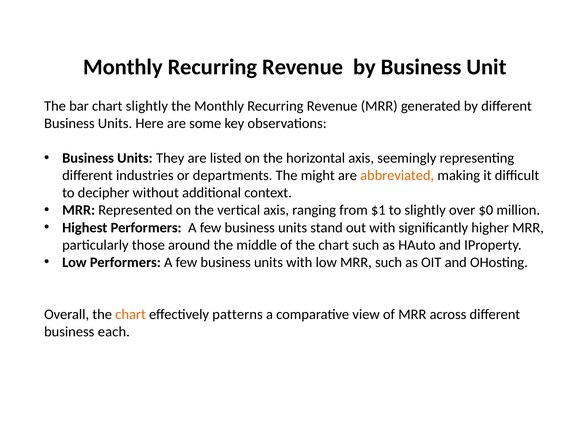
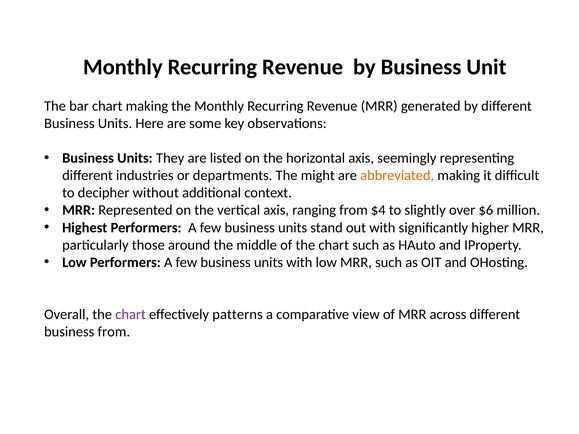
chart slightly: slightly -> making
$1: $1 -> $4
$0: $0 -> $6
chart at (131, 315) colour: orange -> purple
business each: each -> from
